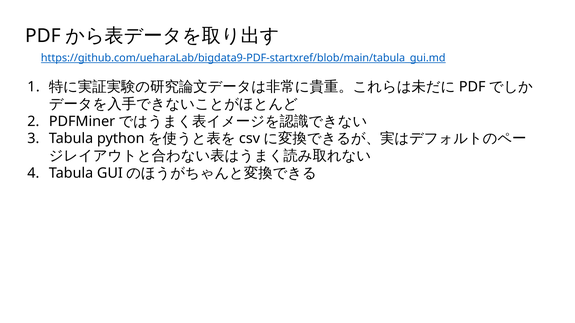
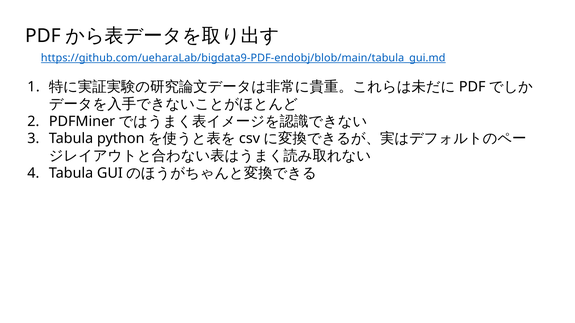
https://github.com/ueharaLab/bigdata9-PDF-startxref/blob/main/tabula_gui.md: https://github.com/ueharaLab/bigdata9-PDF-startxref/blob/main/tabula_gui.md -> https://github.com/ueharaLab/bigdata9-PDF-endobj/blob/main/tabula_gui.md
